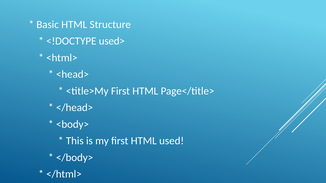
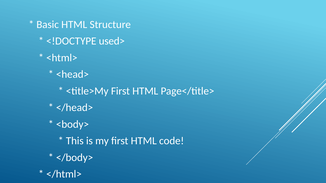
used: used -> code
